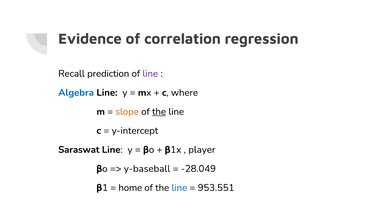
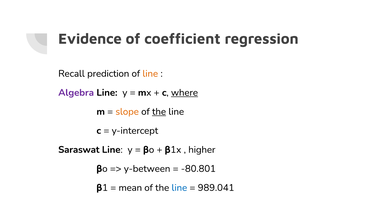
correlation: correlation -> coefficient
line at (150, 74) colour: purple -> orange
Algebra colour: blue -> purple
where underline: none -> present
player: player -> higher
y-baseball: y-baseball -> y-between
-28.049: -28.049 -> -80.801
home: home -> mean
953.551: 953.551 -> 989.041
